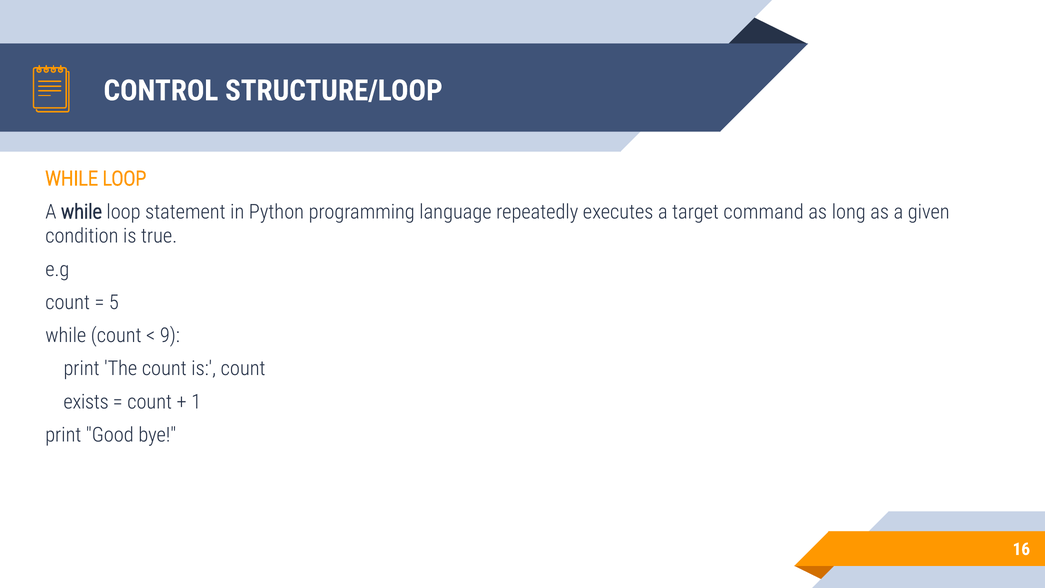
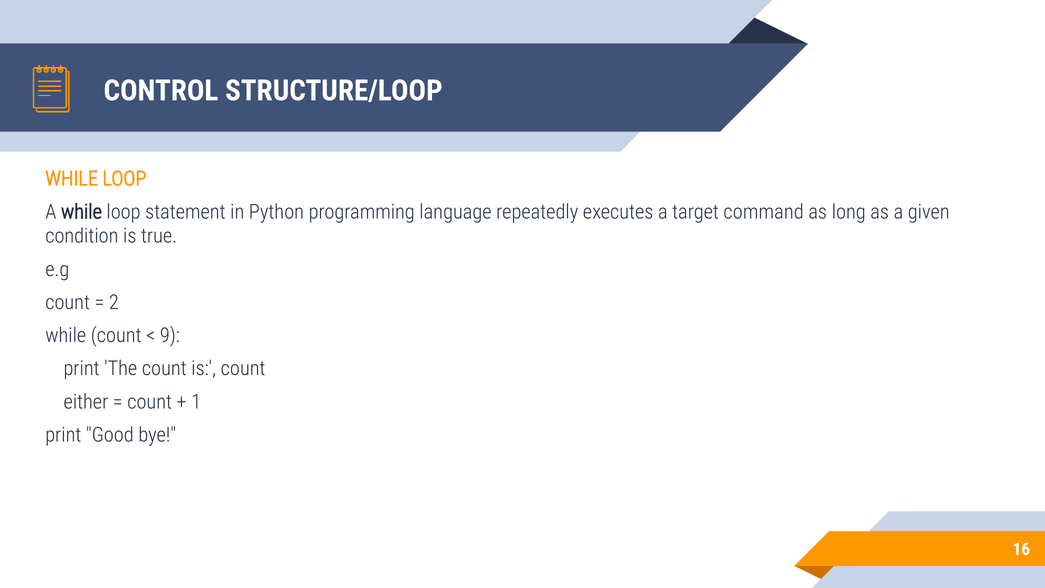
5: 5 -> 2
exists: exists -> either
